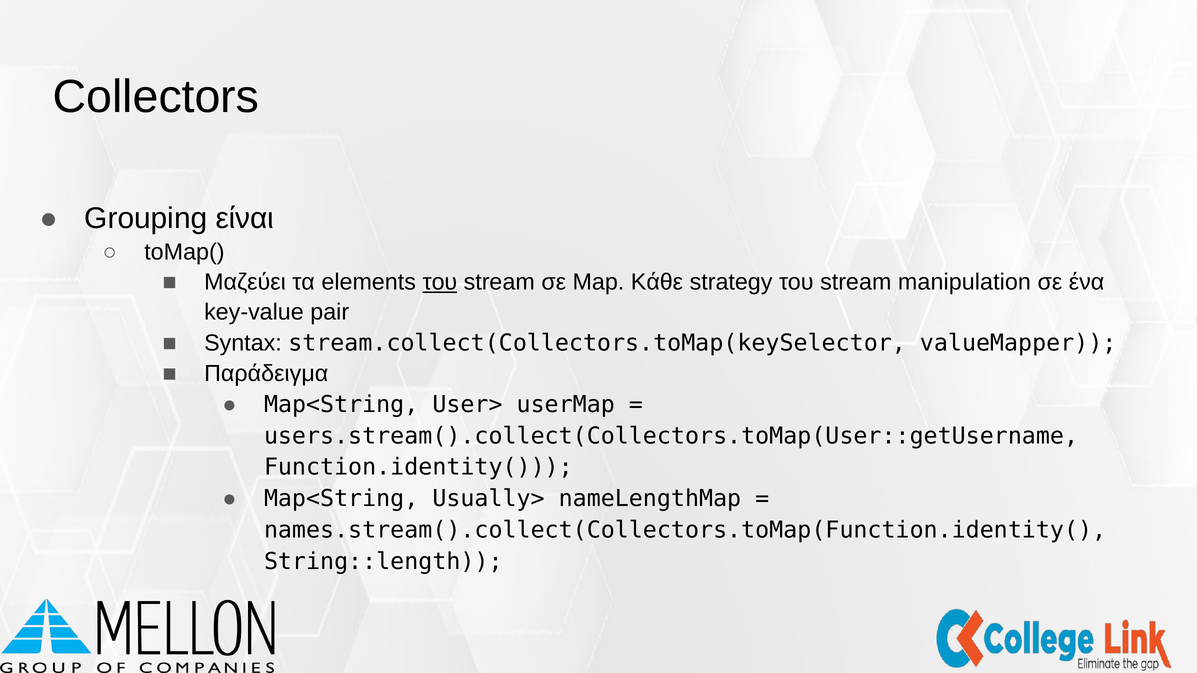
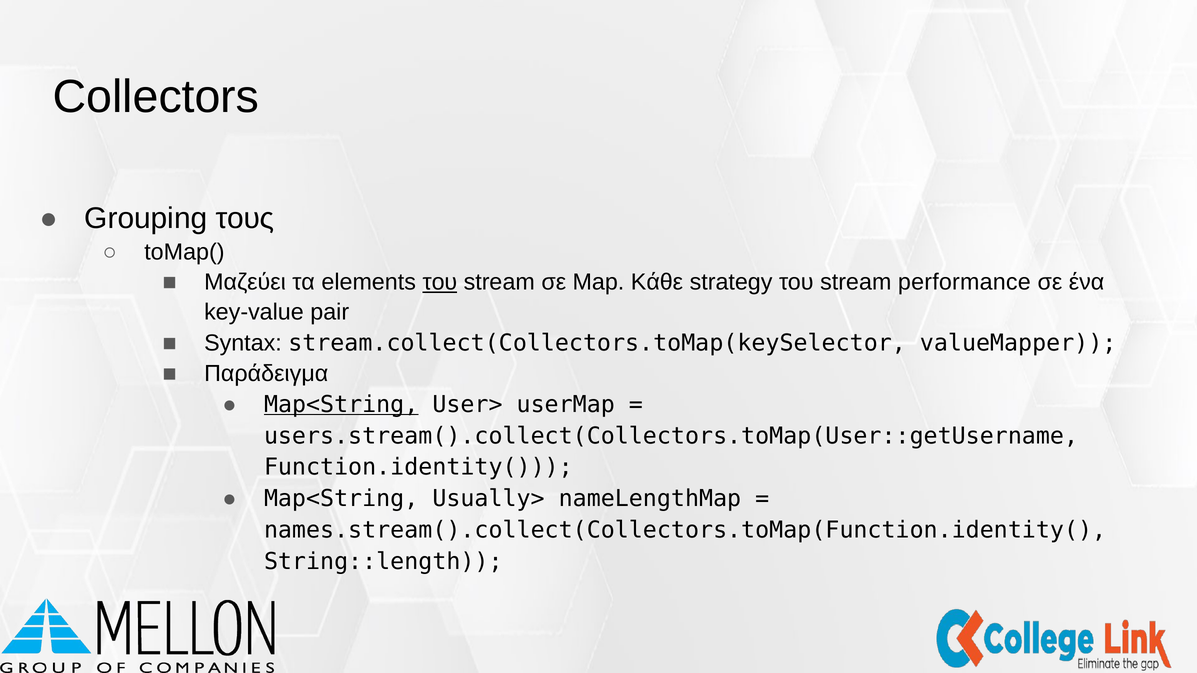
είναι: είναι -> τους
manipulation: manipulation -> performance
Map<String at (341, 405) underline: none -> present
